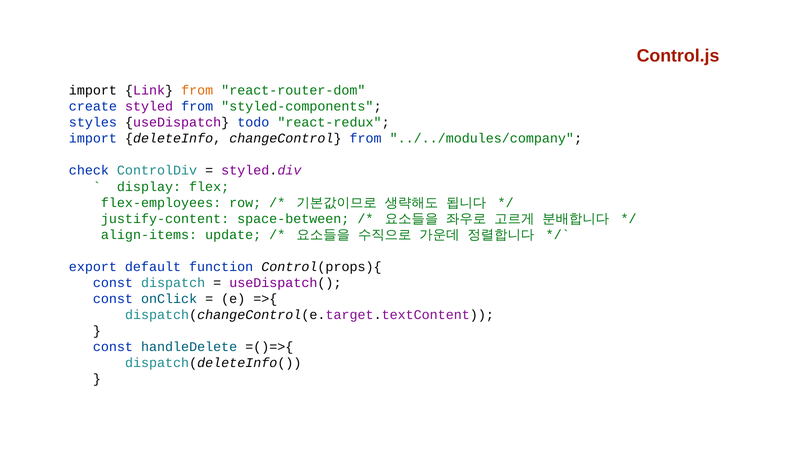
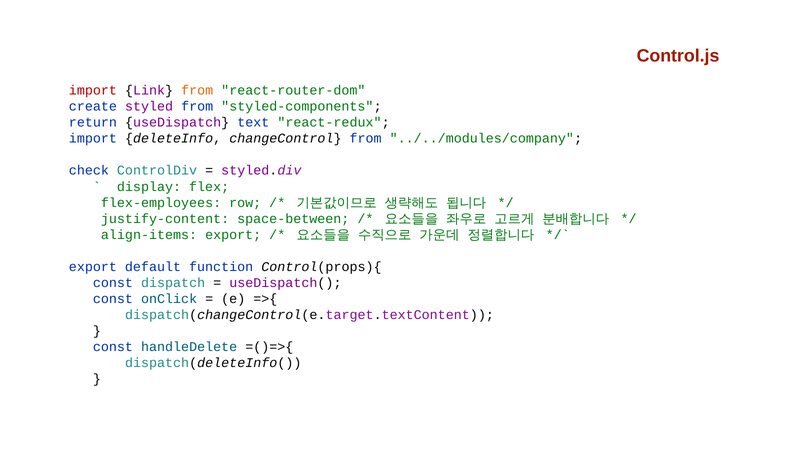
import at (93, 90) colour: black -> red
styles: styles -> return
todo: todo -> text
align-items update: update -> export
